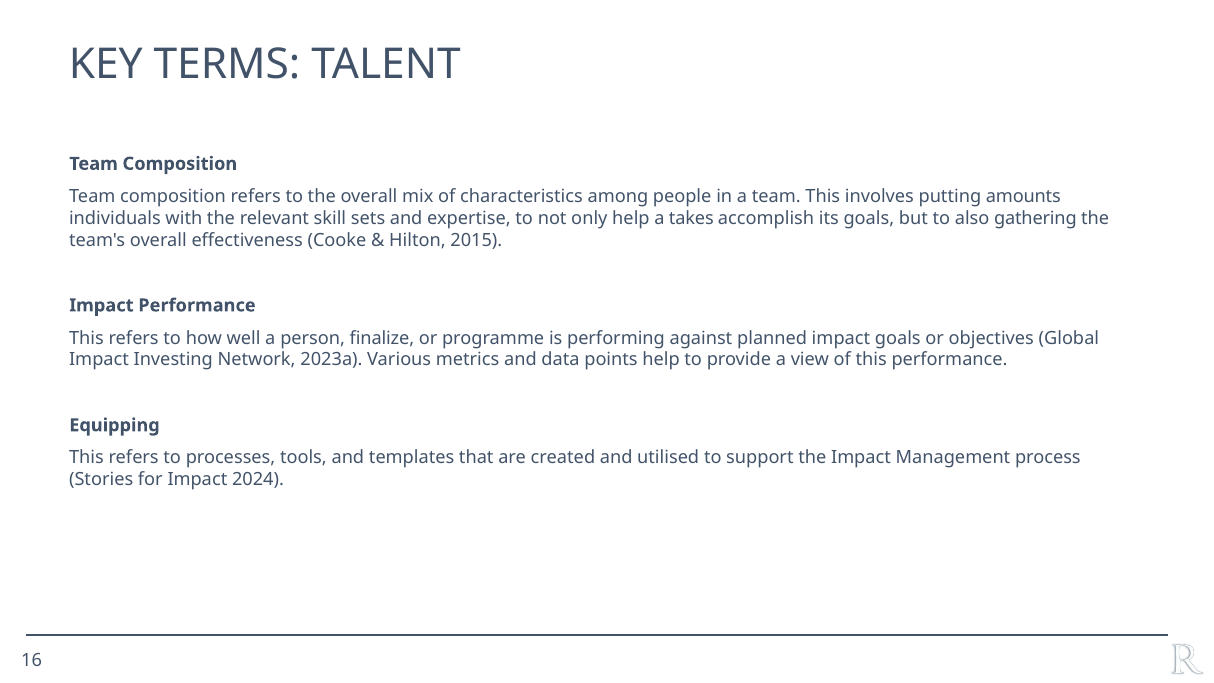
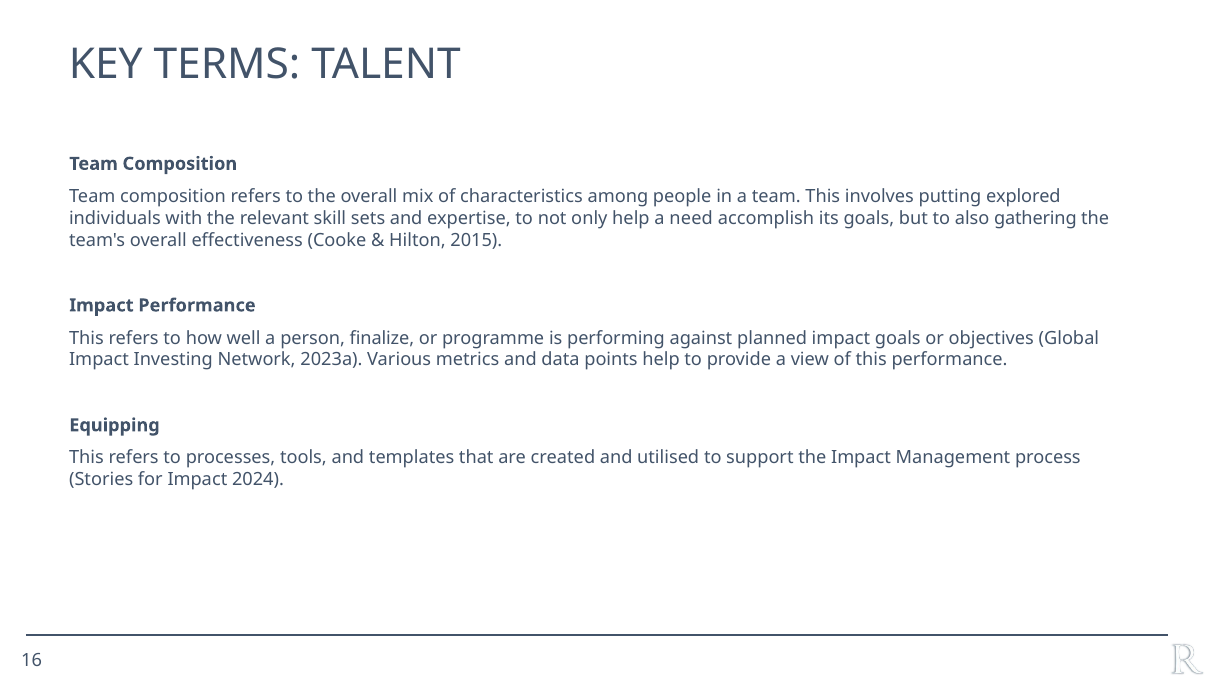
amounts: amounts -> explored
takes: takes -> need
